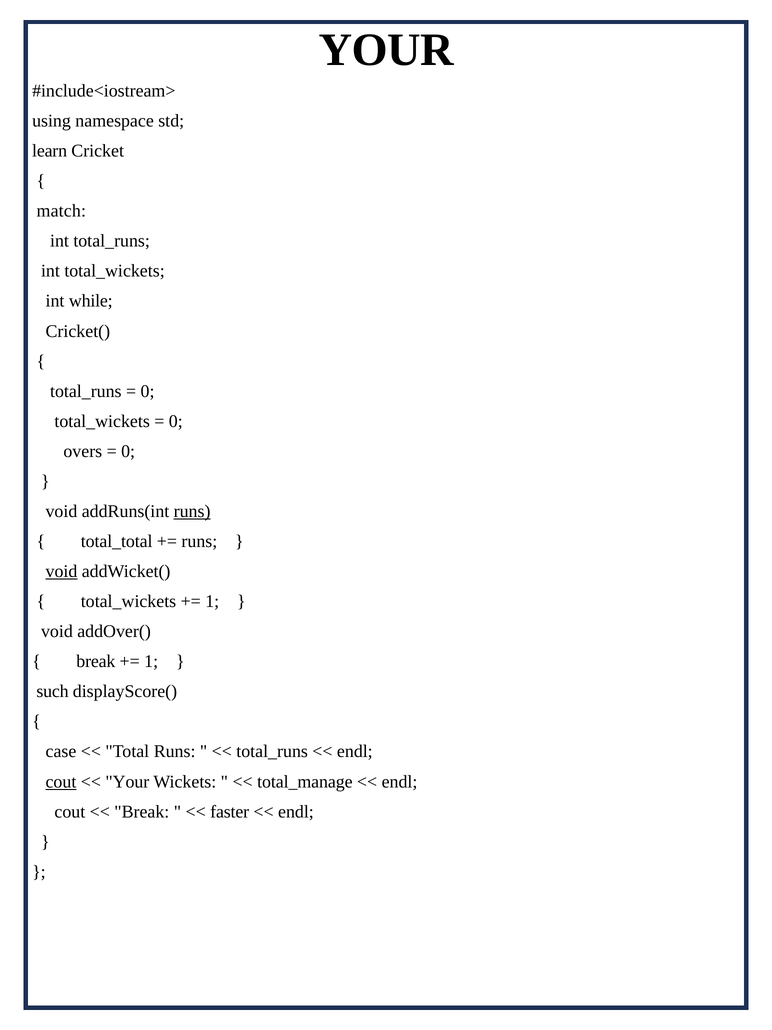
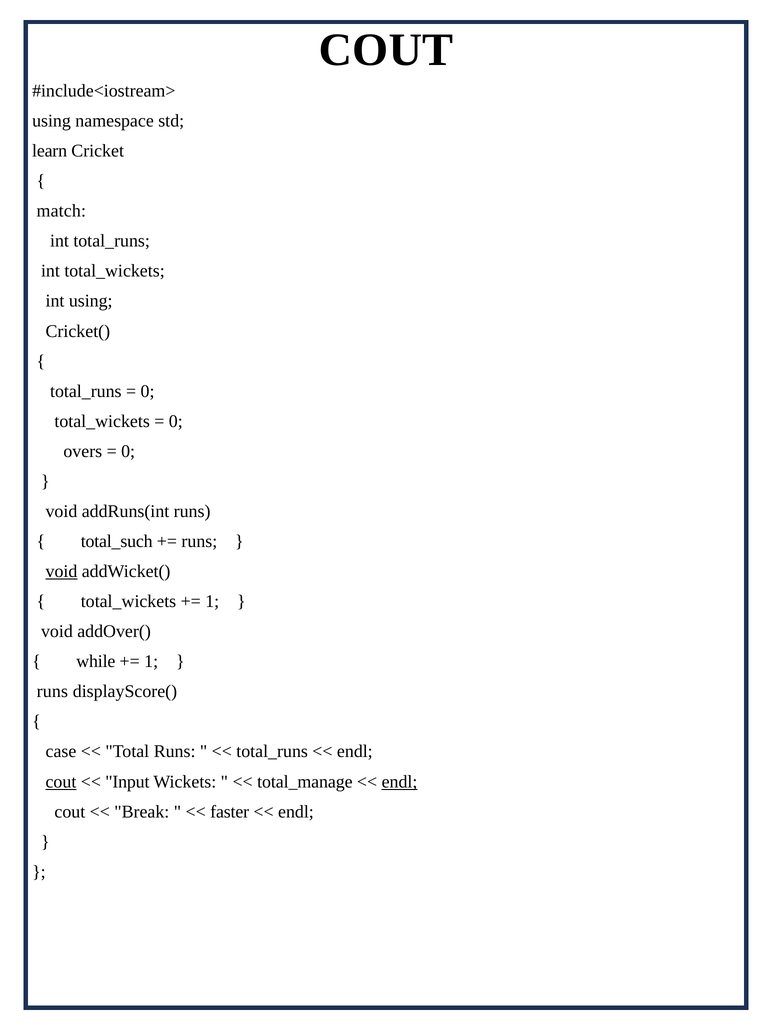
YOUR at (386, 50): YOUR -> COUT
int while: while -> using
runs at (192, 511) underline: present -> none
total_total: total_total -> total_such
break at (96, 661): break -> while
such at (53, 691): such -> runs
Your at (127, 781): Your -> Input
endl at (400, 781) underline: none -> present
